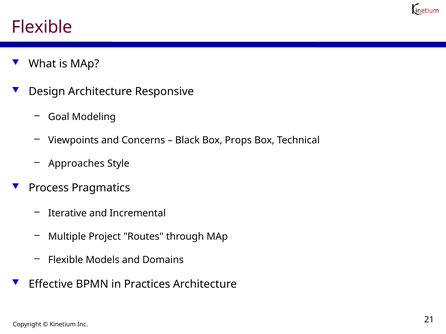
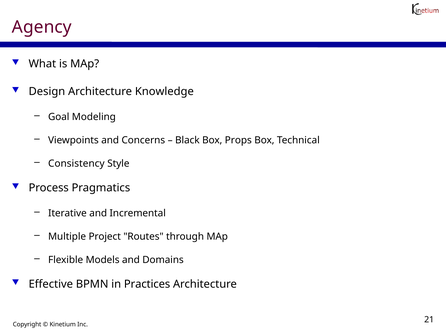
Flexible at (42, 27): Flexible -> Agency
Responsive: Responsive -> Knowledge
Approaches: Approaches -> Consistency
